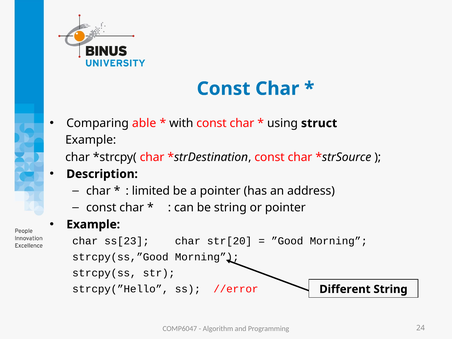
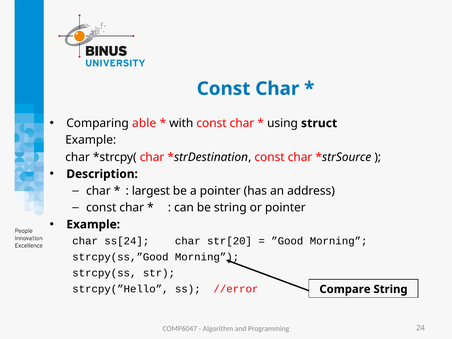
limited: limited -> largest
ss[23: ss[23 -> ss[24
Different: Different -> Compare
